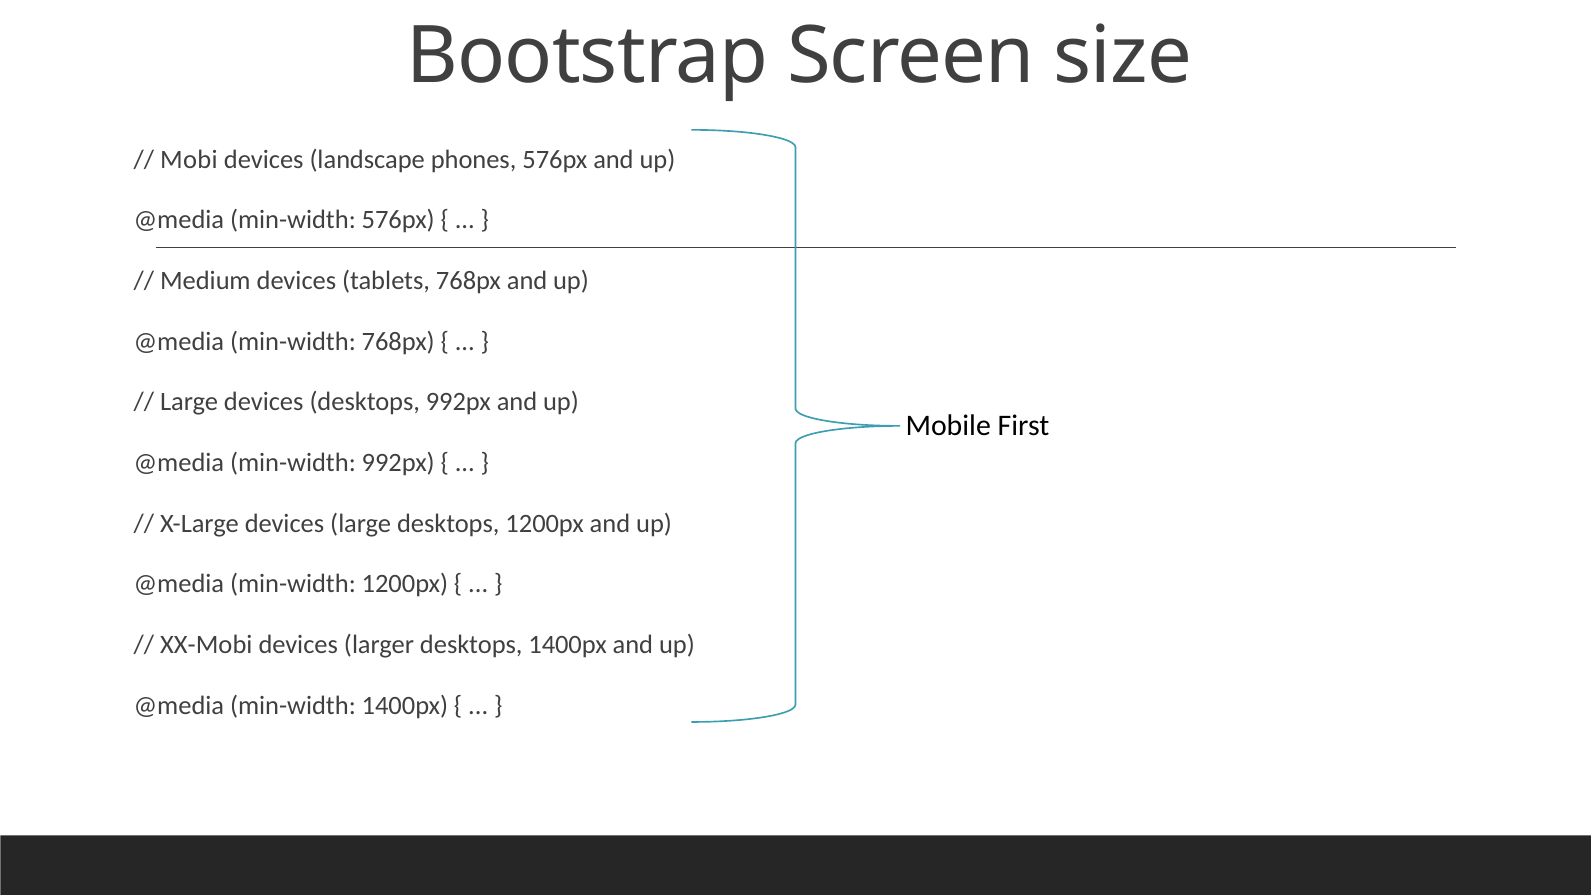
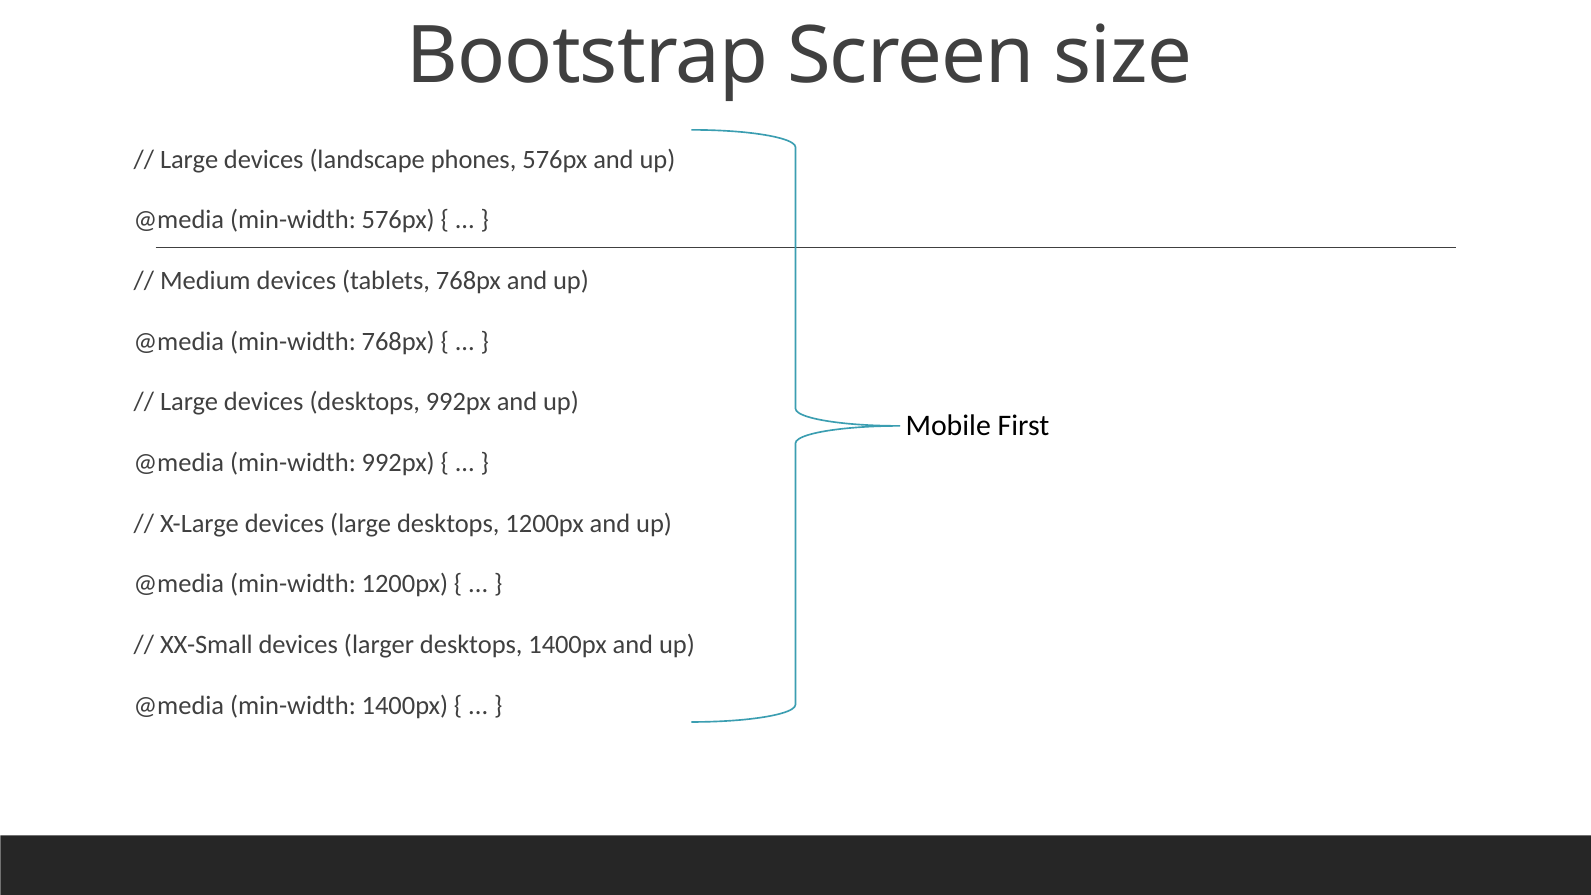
Mobi at (189, 159): Mobi -> Large
XX-Mobi: XX-Mobi -> XX-Small
